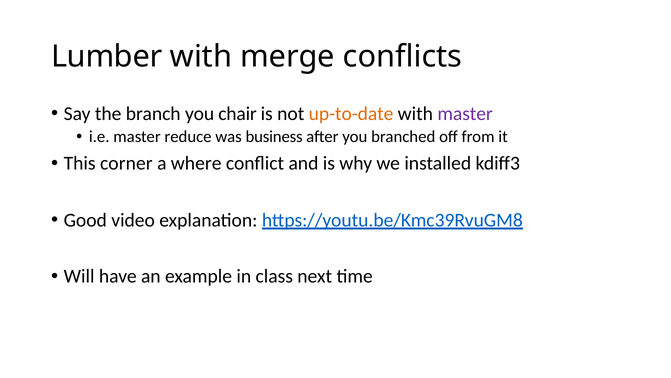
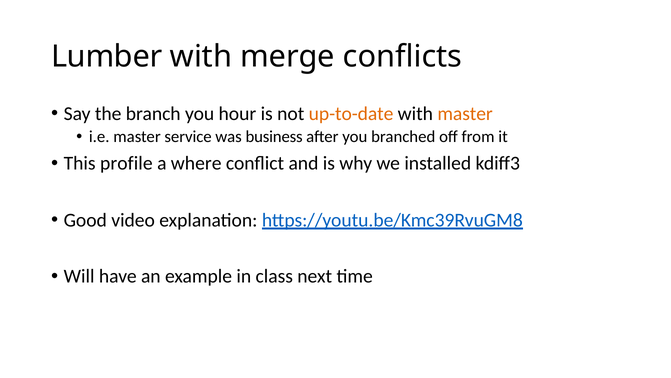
chair: chair -> hour
master at (465, 113) colour: purple -> orange
reduce: reduce -> service
corner: corner -> profile
